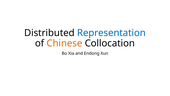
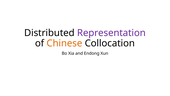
Representation colour: blue -> purple
